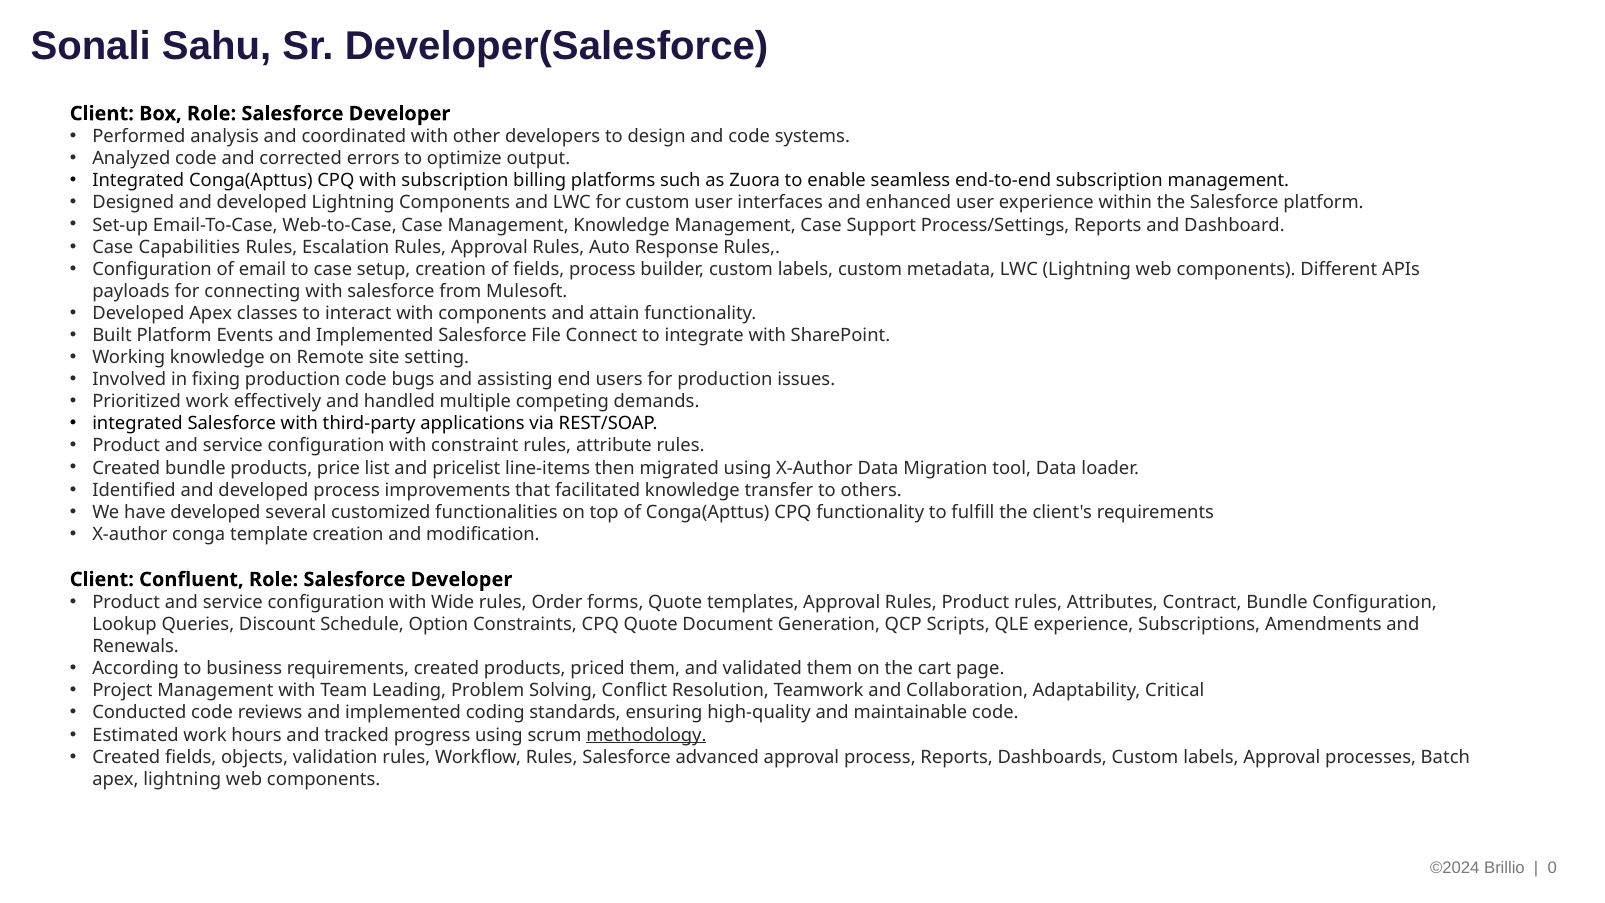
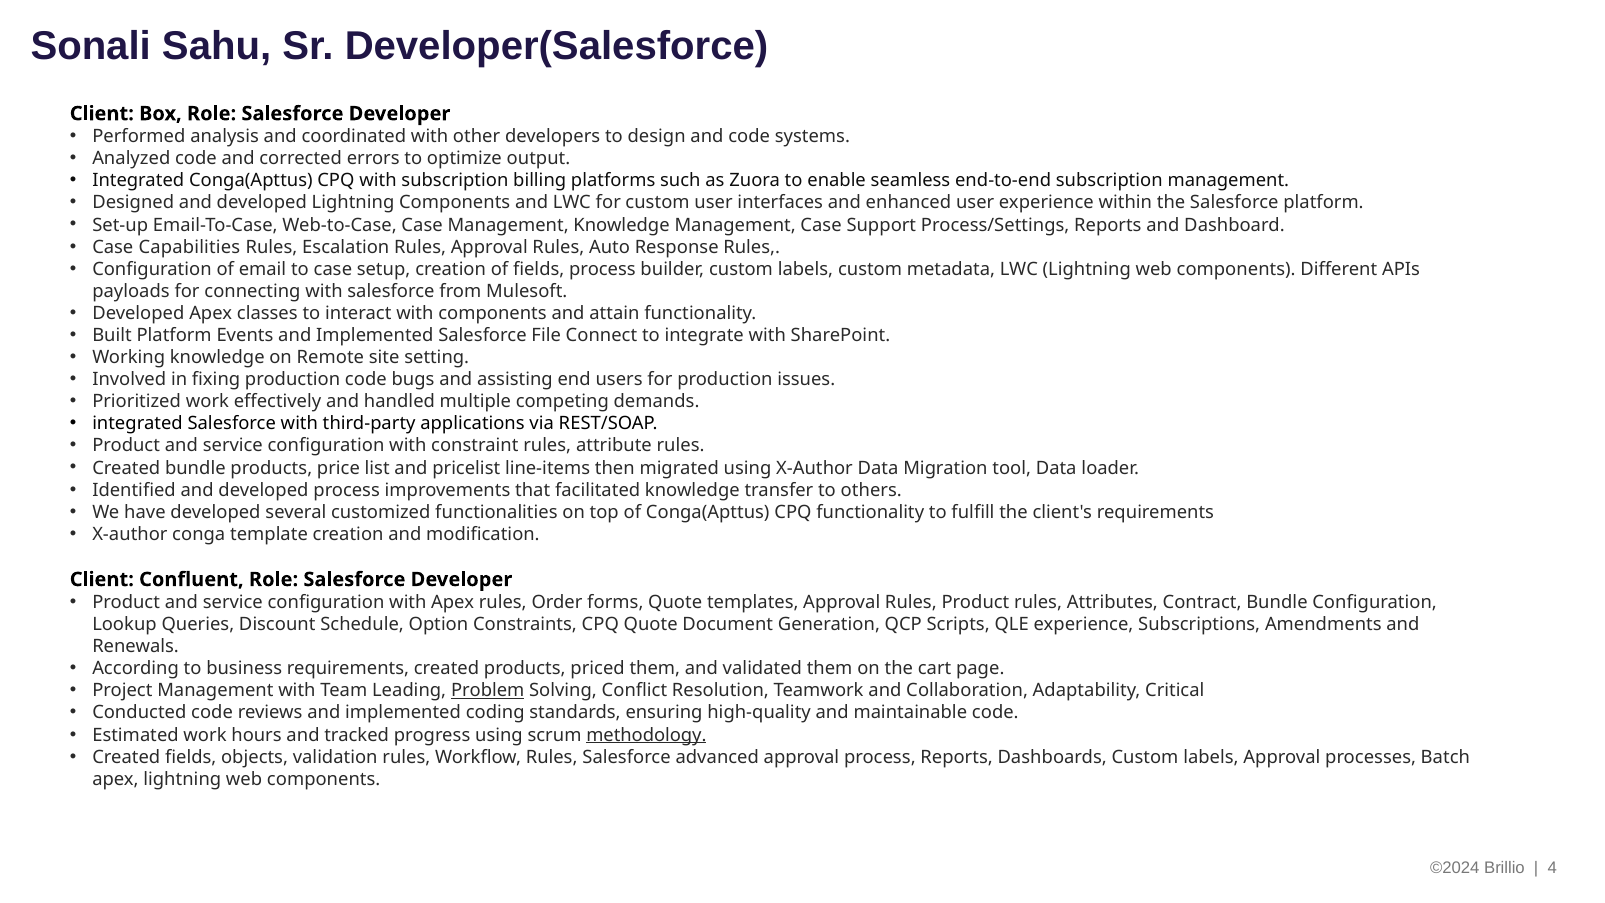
with Wide: Wide -> Apex
Problem underline: none -> present
0: 0 -> 4
